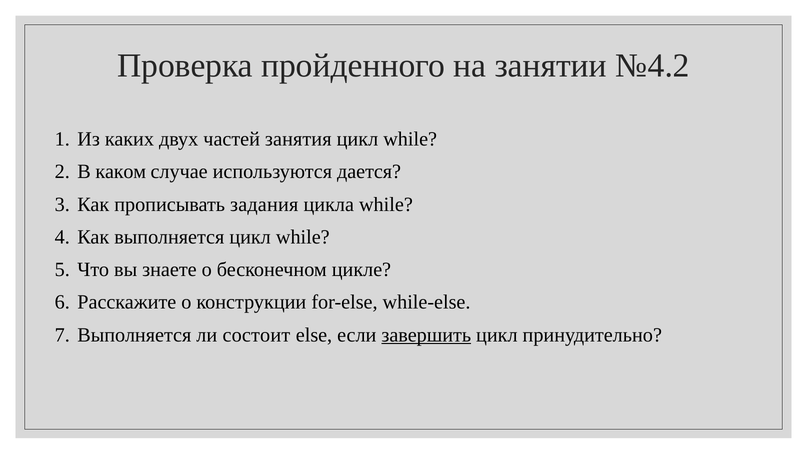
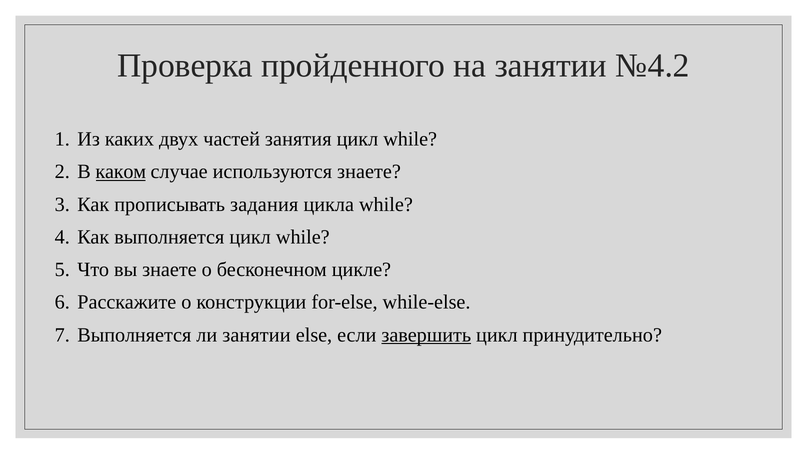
каком underline: none -> present
используются дается: дается -> знаете
ли состоит: состоит -> занятии
